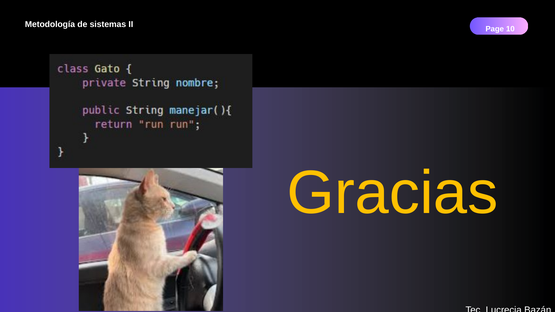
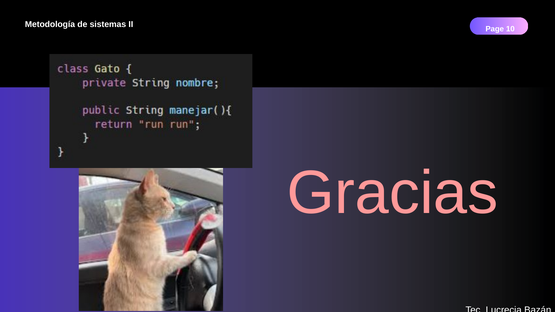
Gracias colour: yellow -> pink
